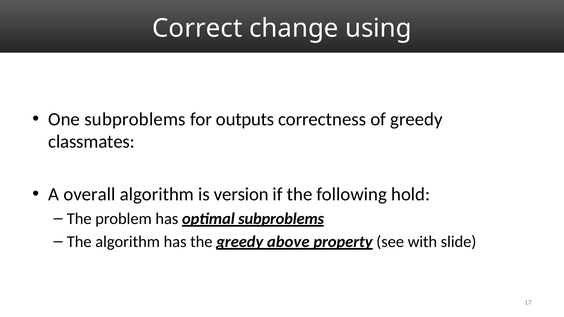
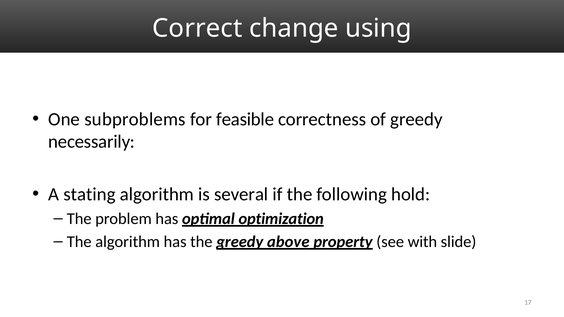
outputs: outputs -> feasible
classmates: classmates -> necessarily
overall: overall -> stating
version: version -> several
optimal subproblems: subproblems -> optimization
